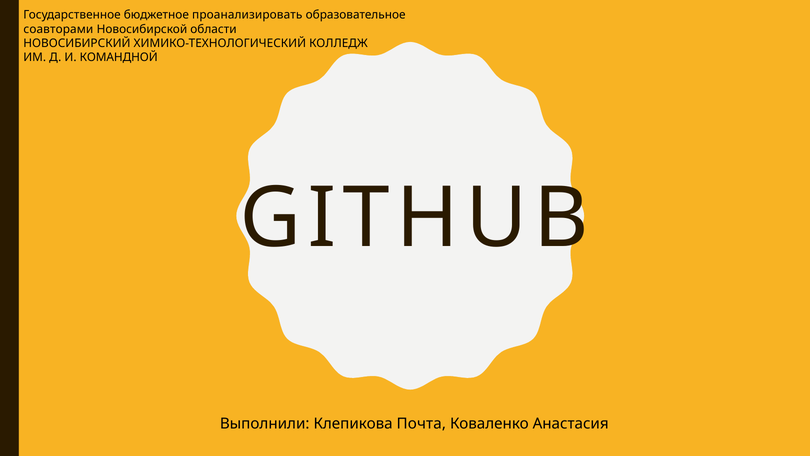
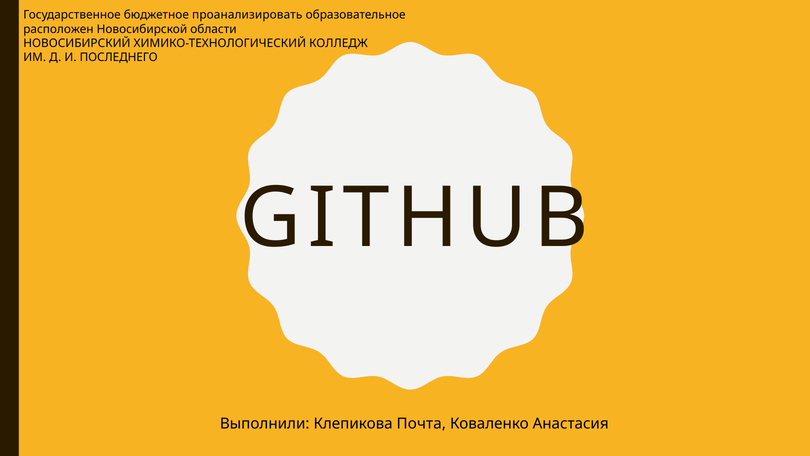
соавторами: соавторами -> расположен
КОМАНДНОЙ: КОМАНДНОЙ -> ПОСЛЕДНЕГО
